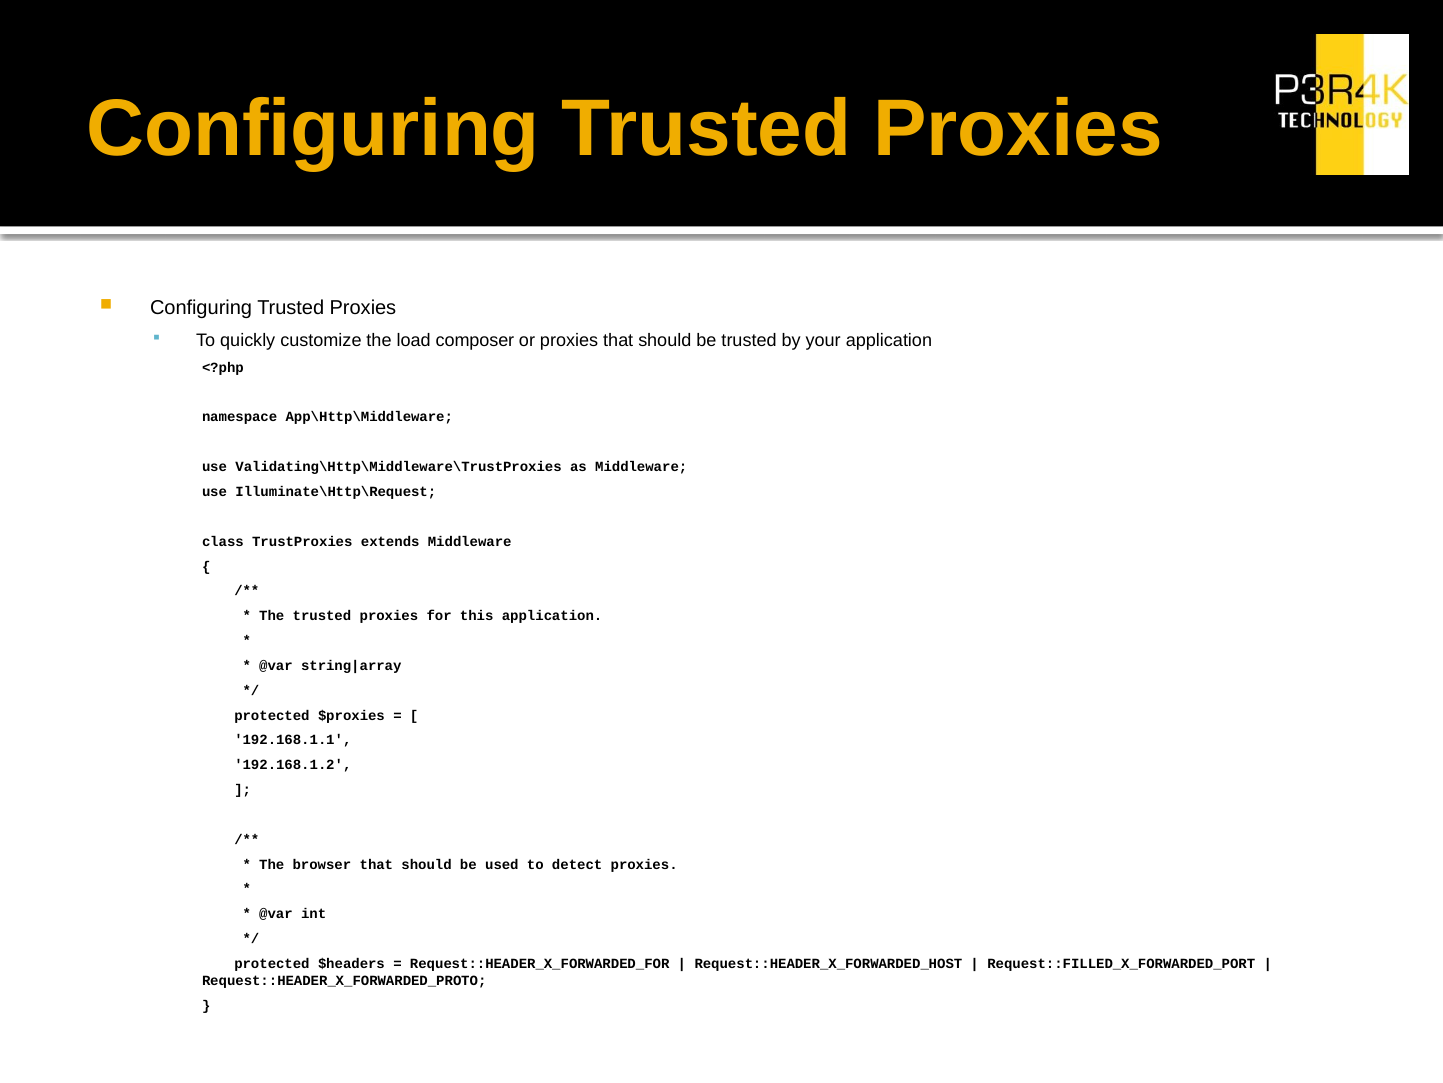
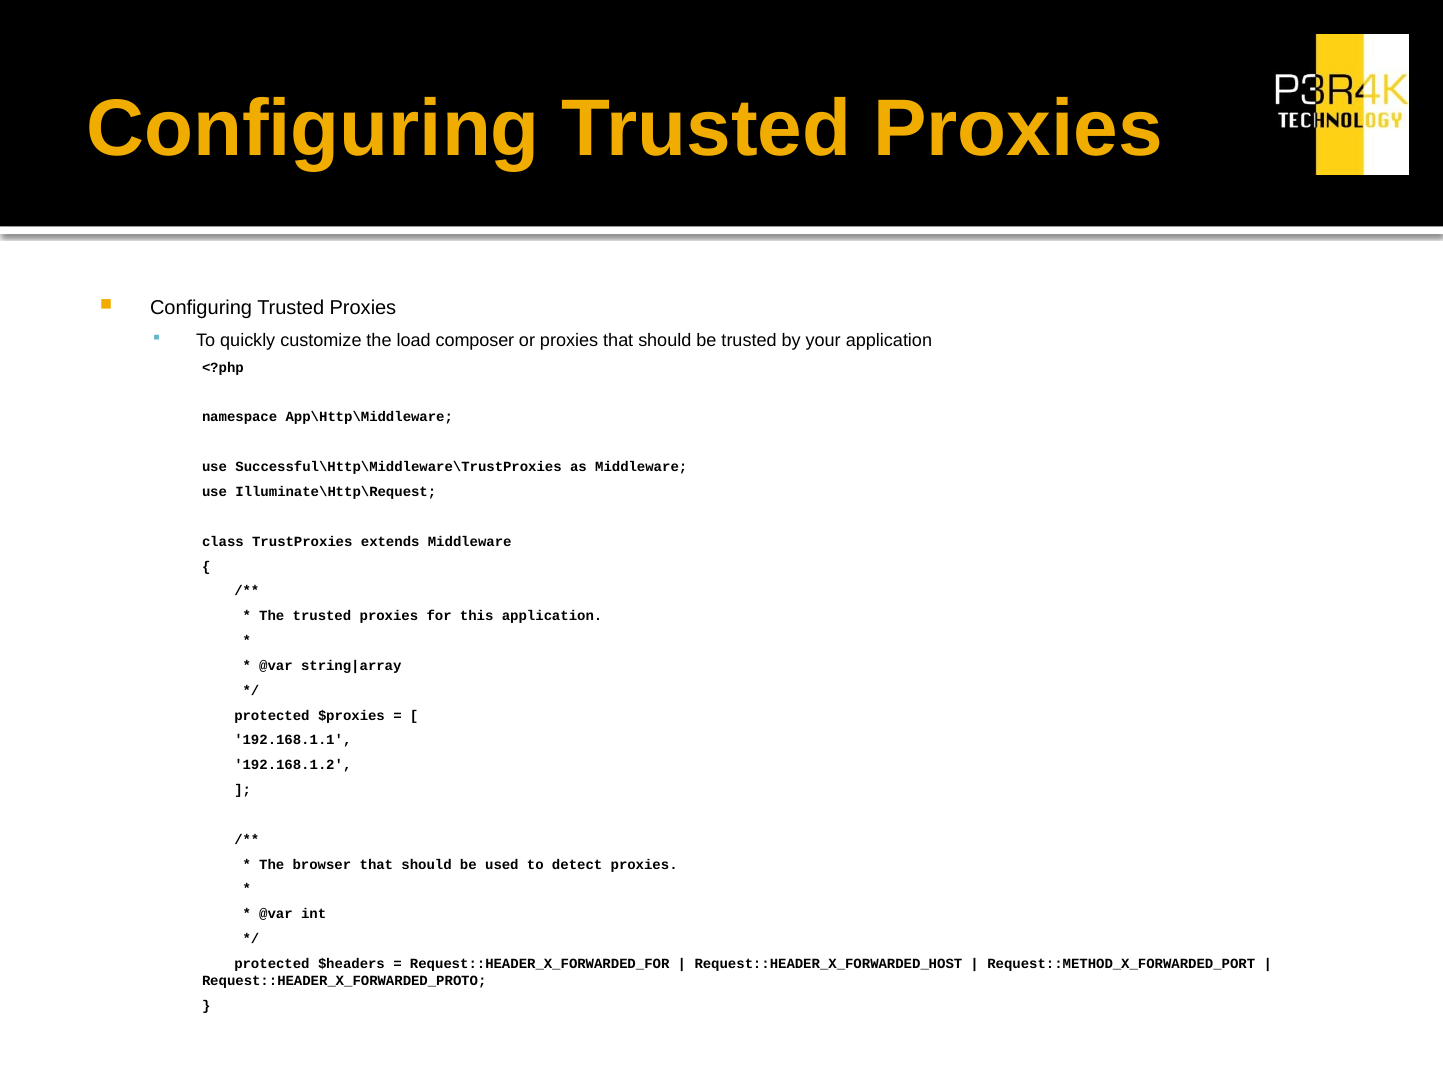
Validating\Http\Middleware\TrustProxies: Validating\Http\Middleware\TrustProxies -> Successful\Http\Middleware\TrustProxies
Request::FILLED_X_FORWARDED_PORT: Request::FILLED_X_FORWARDED_PORT -> Request::METHOD_X_FORWARDED_PORT
